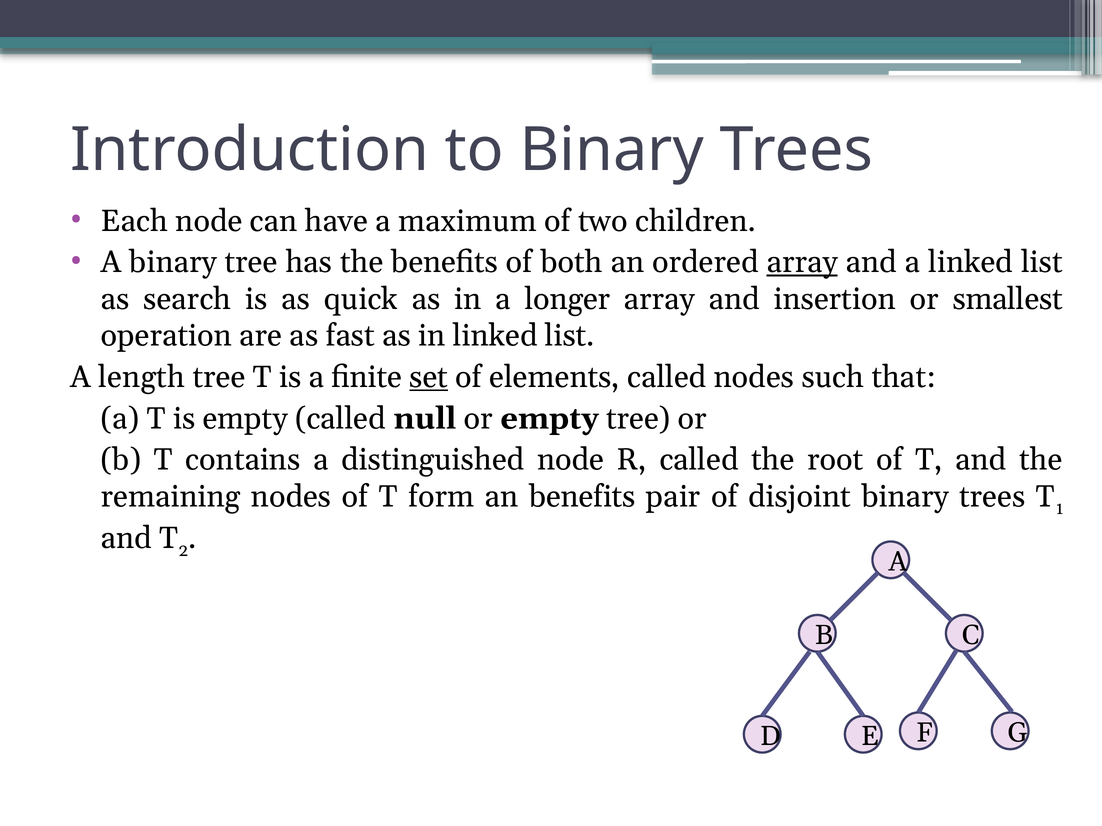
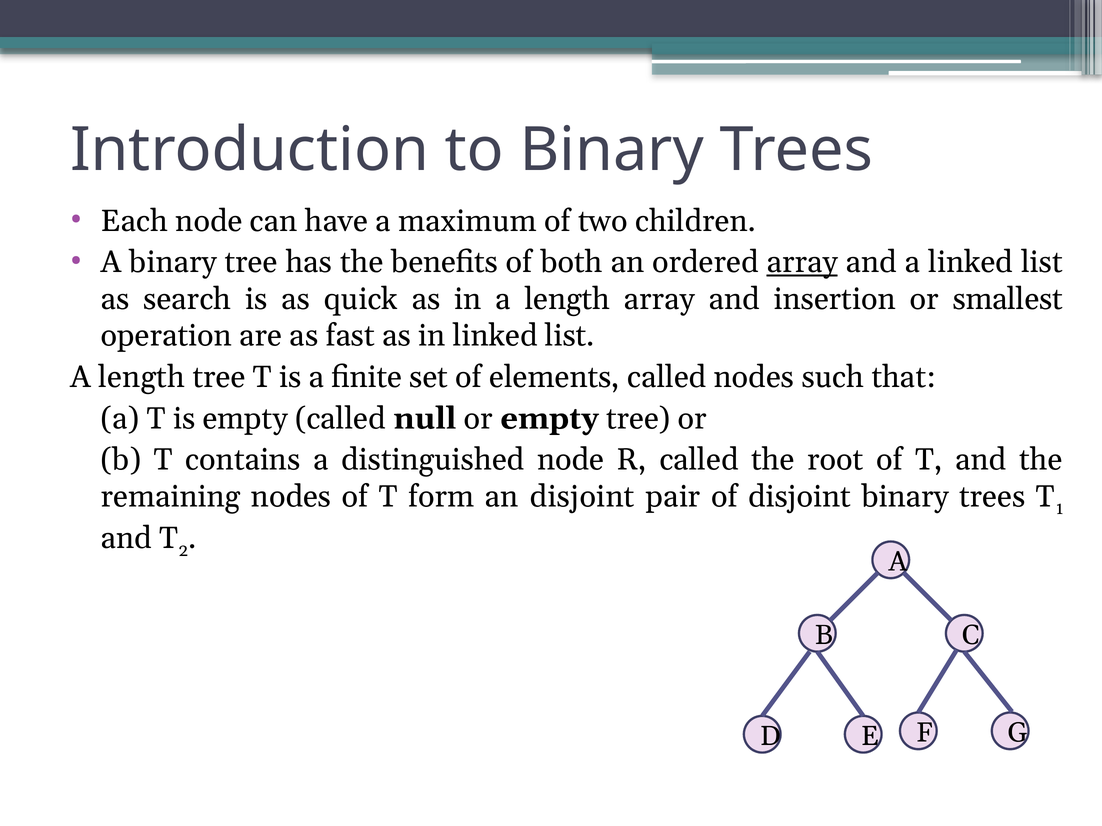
in a longer: longer -> length
set underline: present -> none
an benefits: benefits -> disjoint
